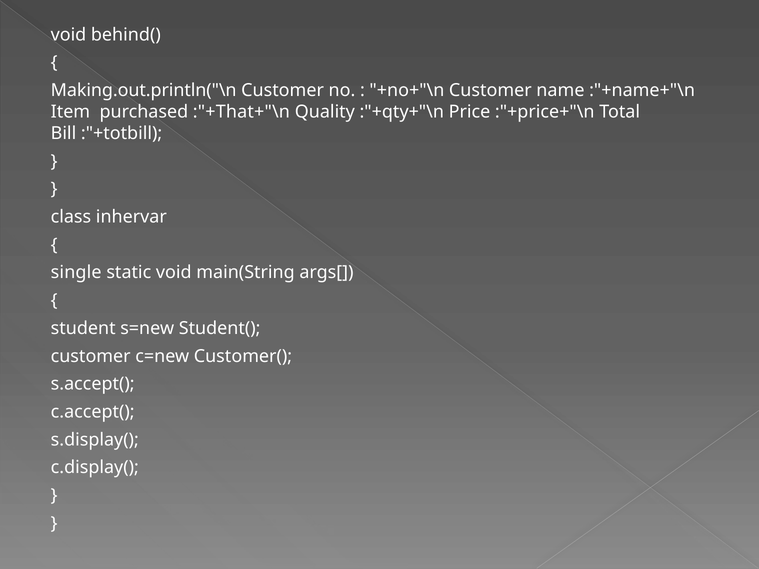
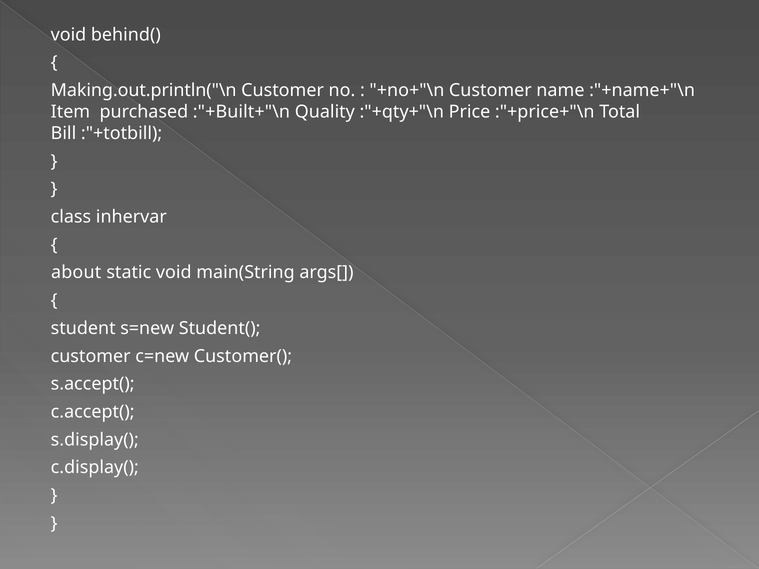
:"+That+"\n: :"+That+"\n -> :"+Built+"\n
single: single -> about
